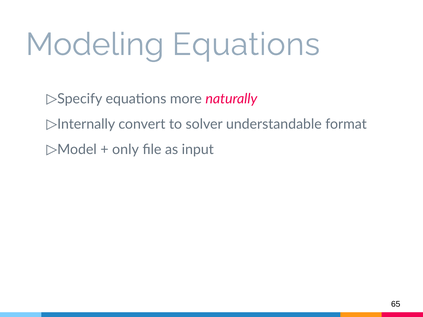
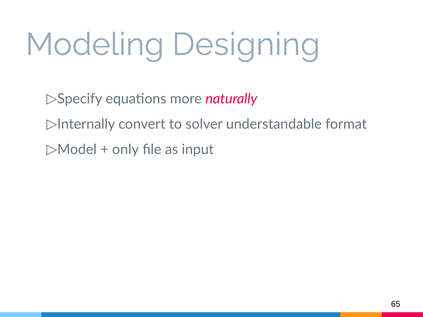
Modeling Equations: Equations -> Designing
